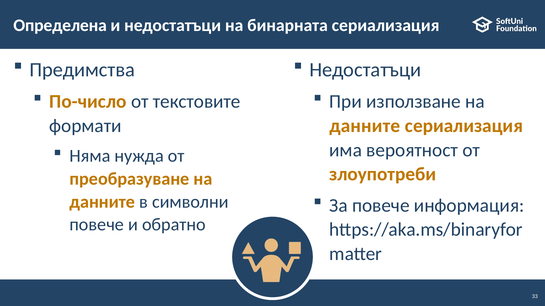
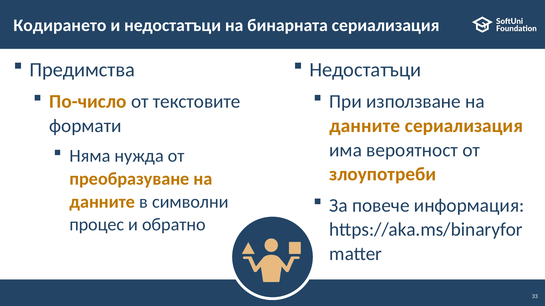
Определена: Определена -> Кодирането
повече at (97, 225): повече -> процес
